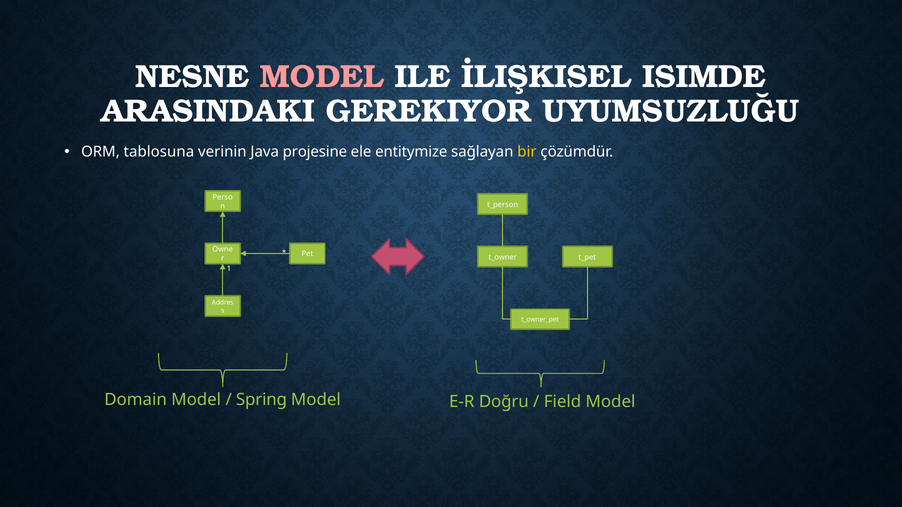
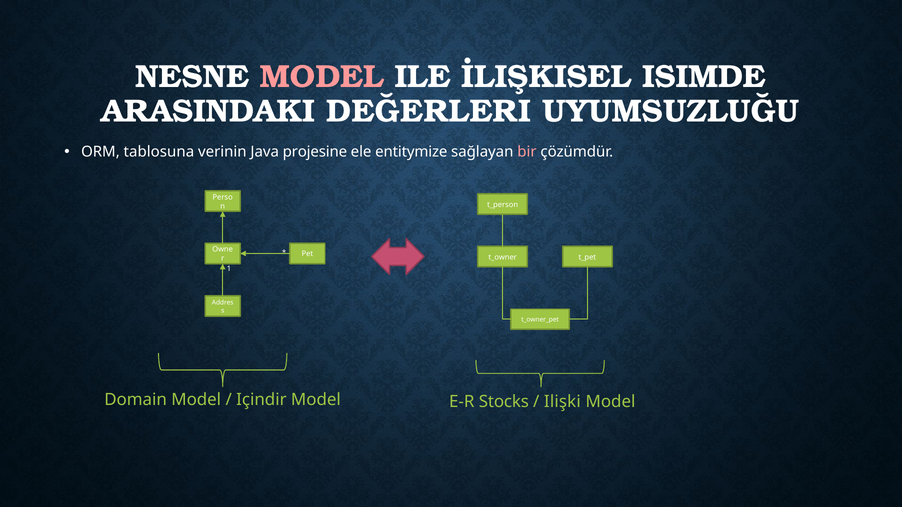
GEREKIYOR: GEREKIYOR -> DEĞERLERI
bir colour: yellow -> pink
Spring: Spring -> Içindir
Doğru: Doğru -> Stocks
Field: Field -> Ilişki
